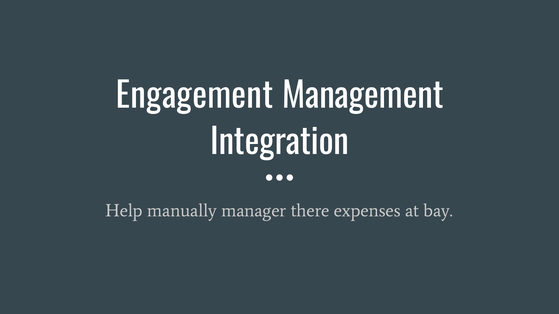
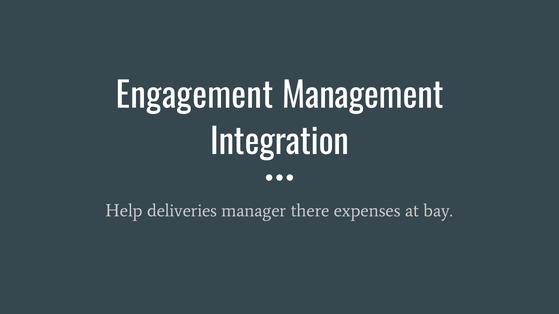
manually: manually -> deliveries
